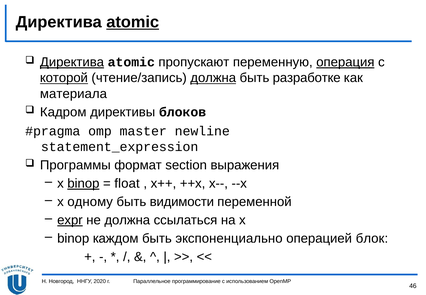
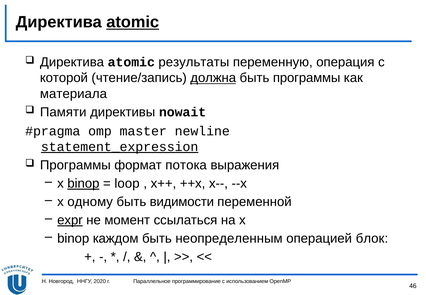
Директива at (72, 62) underline: present -> none
пропускают: пропускают -> результаты
операция underline: present -> none
которой underline: present -> none
быть разработке: разработке -> программы
Кадром: Кадром -> Памяти
блоков: блоков -> nowait
statement_expression underline: none -> present
section: section -> потока
float: float -> loop
не должна: должна -> момент
экспоненциально: экспоненциально -> неопределенным
